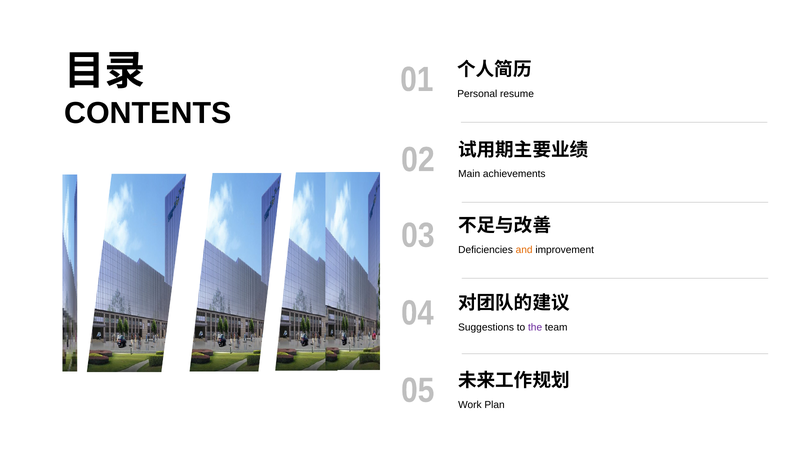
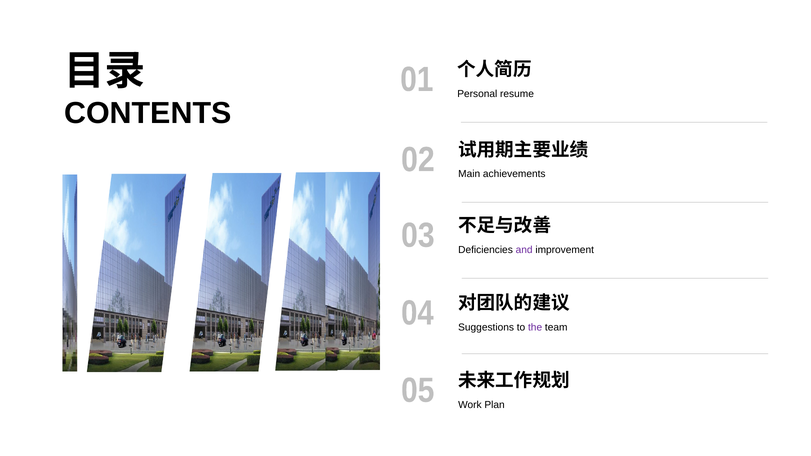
and colour: orange -> purple
